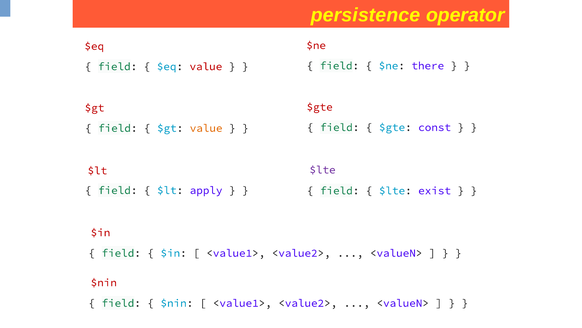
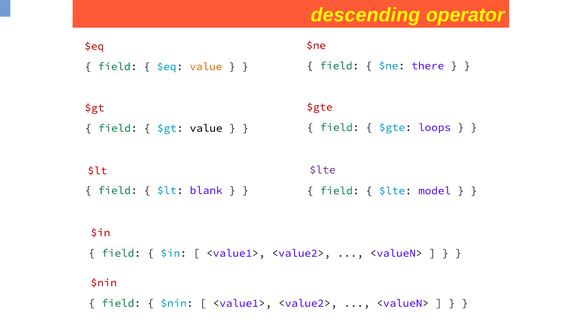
persistence: persistence -> descending
value at (206, 66) colour: red -> orange
const: const -> loops
value at (206, 128) colour: orange -> black
apply: apply -> blank
exist: exist -> model
